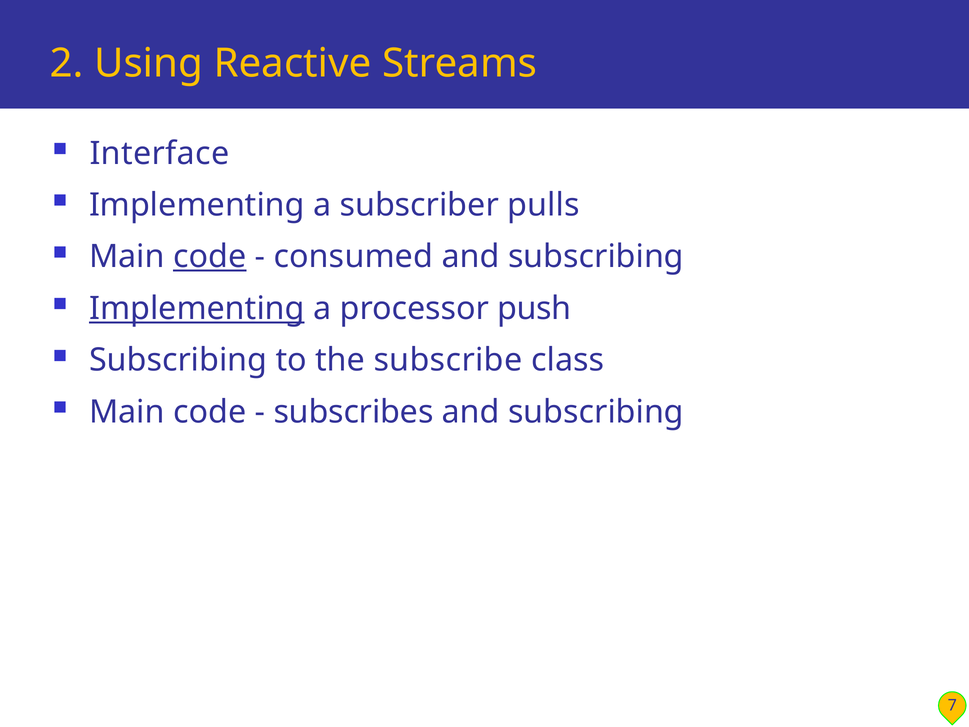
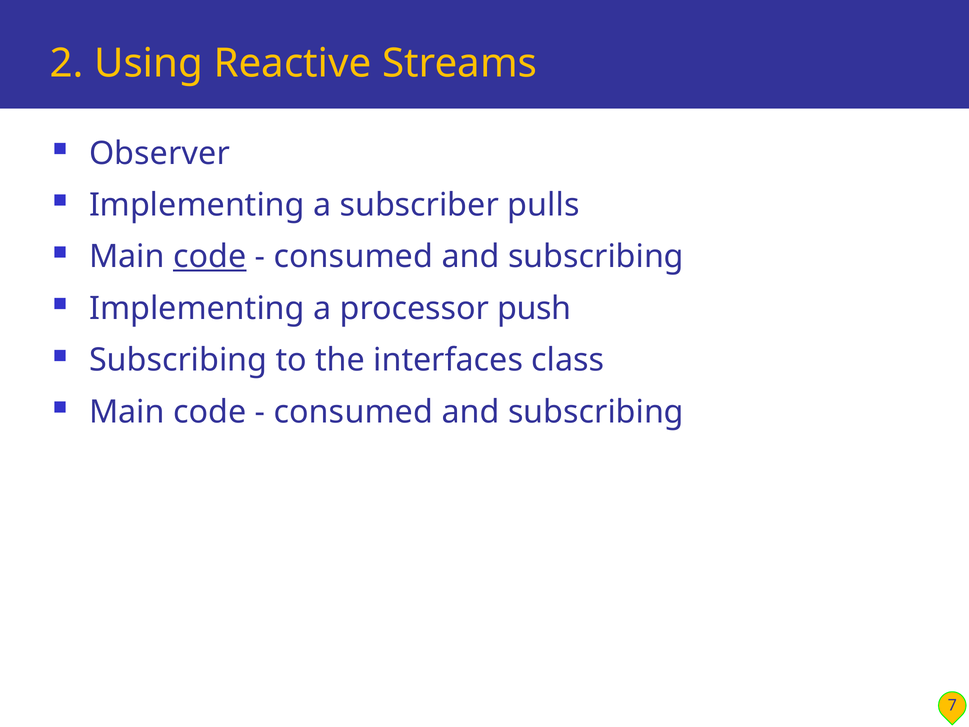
Interface: Interface -> Observer
Implementing at (197, 308) underline: present -> none
subscribe: subscribe -> interfaces
subscribes at (354, 412): subscribes -> consumed
